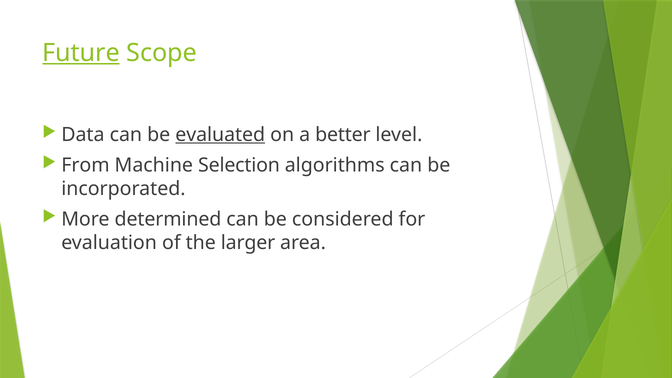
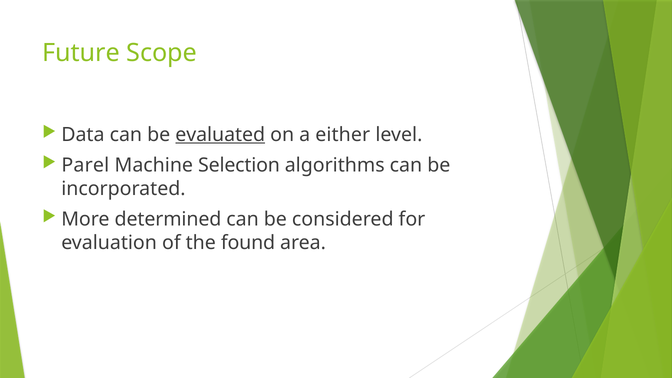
Future underline: present -> none
better: better -> either
From: From -> Parel
larger: larger -> found
